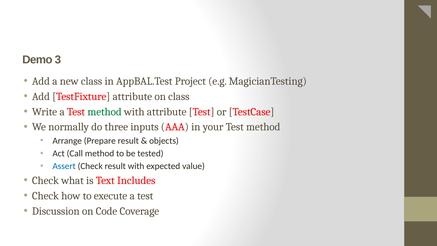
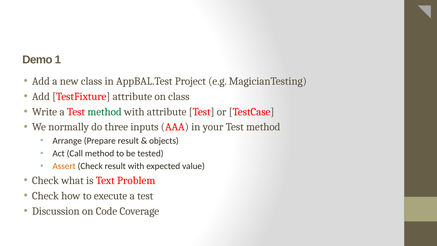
3: 3 -> 1
Assert colour: blue -> orange
Includes: Includes -> Problem
